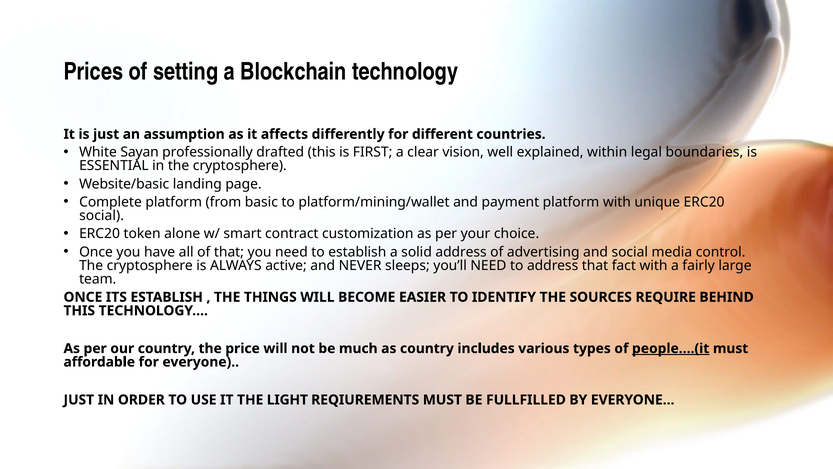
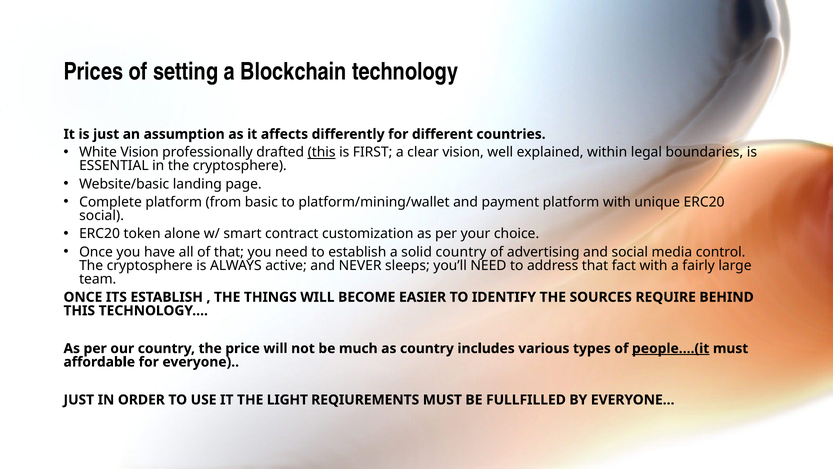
White Sayan: Sayan -> Vision
this at (322, 152) underline: none -> present
solid address: address -> country
